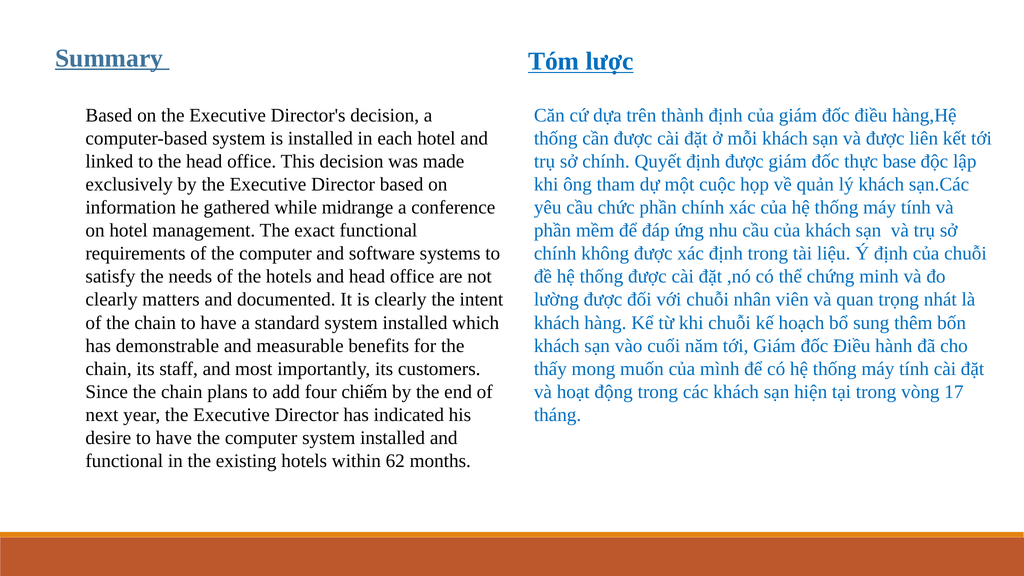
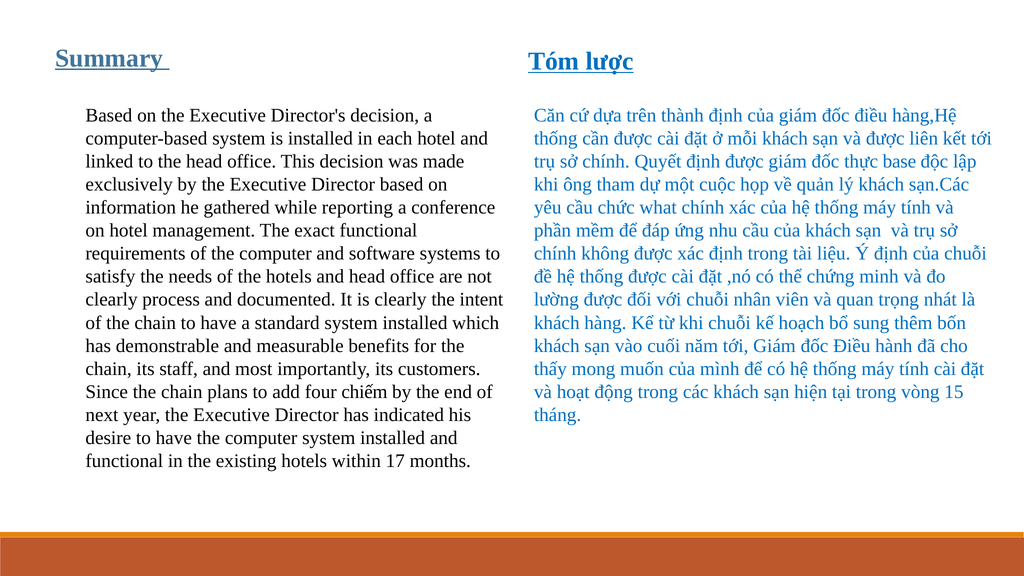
midrange: midrange -> reporting
chức phần: phần -> what
matters: matters -> process
17: 17 -> 15
62: 62 -> 17
